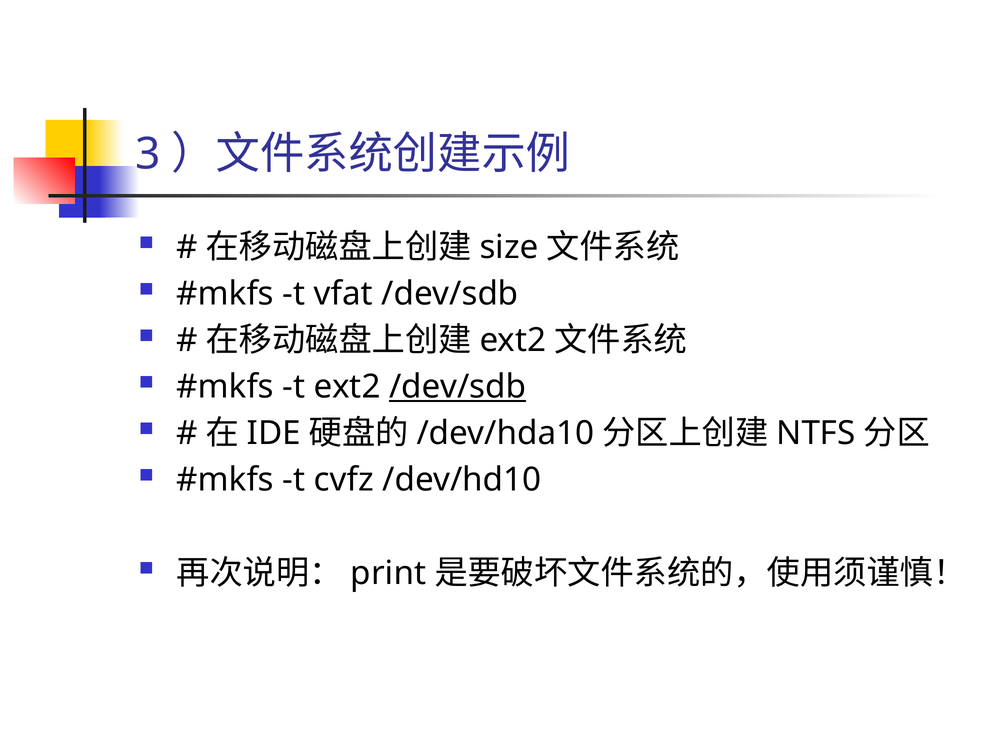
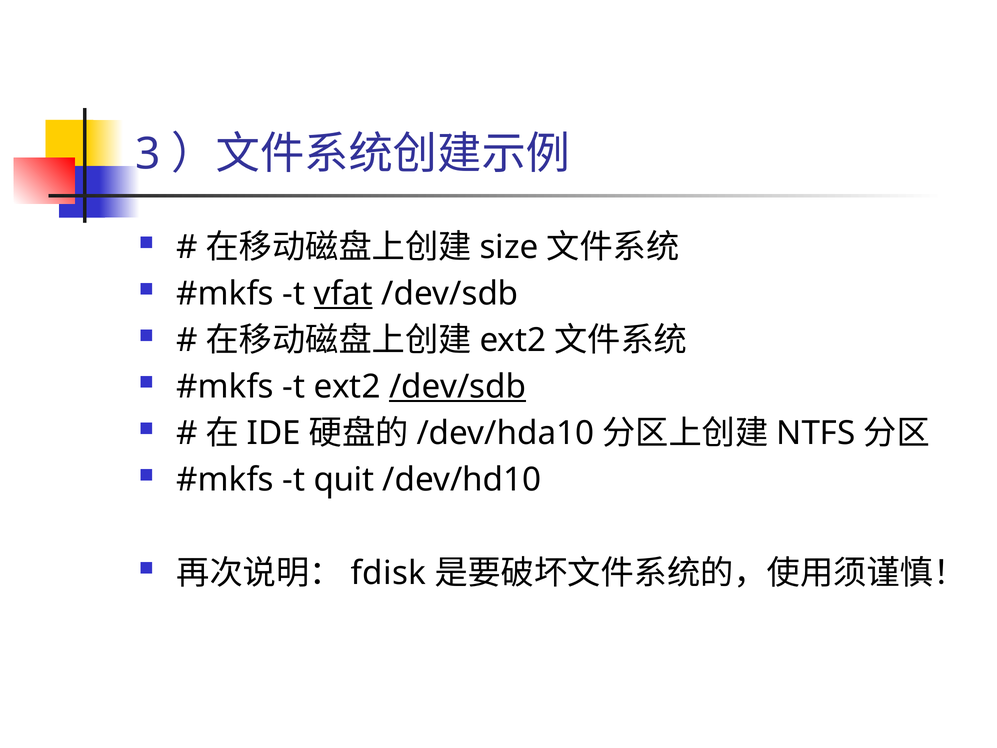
vfat underline: none -> present
cvfz: cvfz -> quit
print: print -> fdisk
